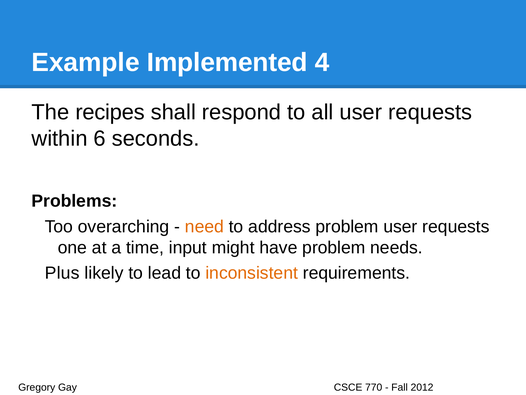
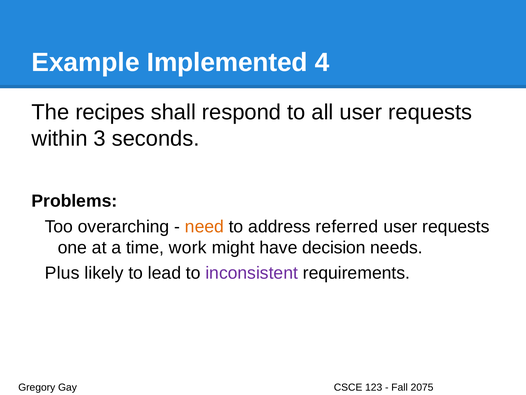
6: 6 -> 3
address problem: problem -> referred
input: input -> work
have problem: problem -> decision
inconsistent colour: orange -> purple
770: 770 -> 123
2012: 2012 -> 2075
